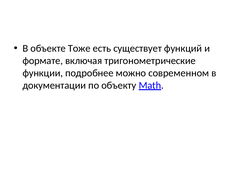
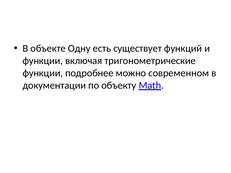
Тоже: Тоже -> Одну
формате at (43, 61): формате -> функции
